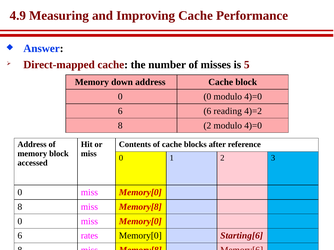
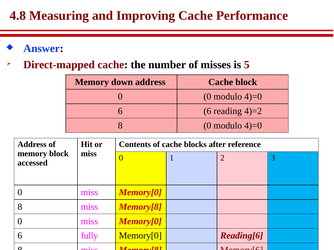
4.9: 4.9 -> 4.8
8 2: 2 -> 0
rates: rates -> fully
Starting[6: Starting[6 -> Reading[6
